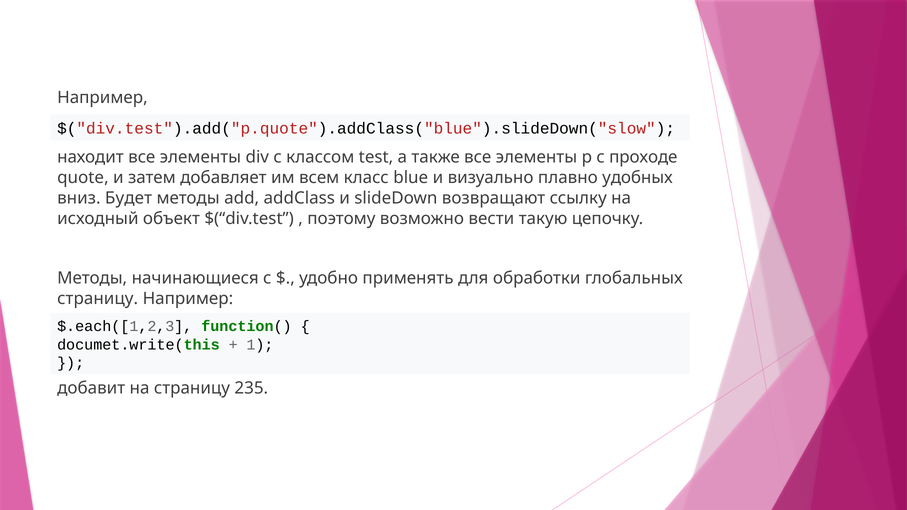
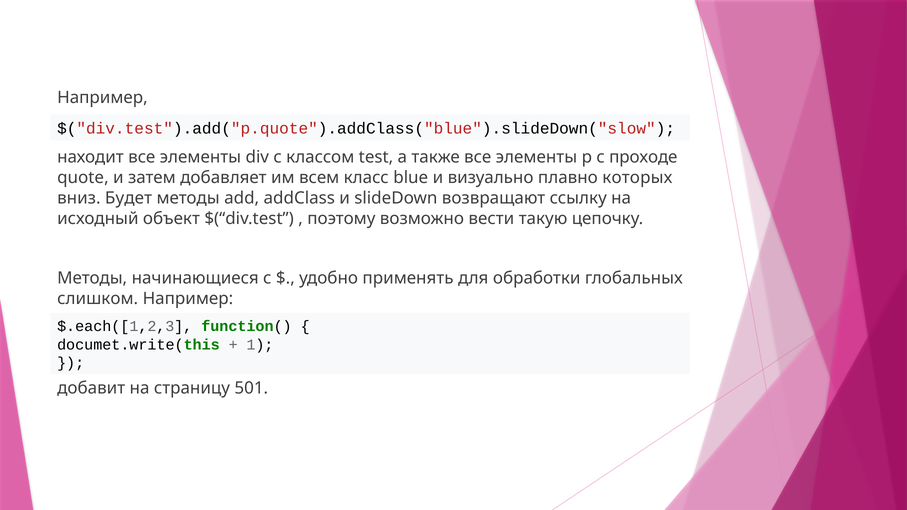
удобных: удобных -> которых
страницу at (98, 299): страницу -> слишком
235: 235 -> 501
